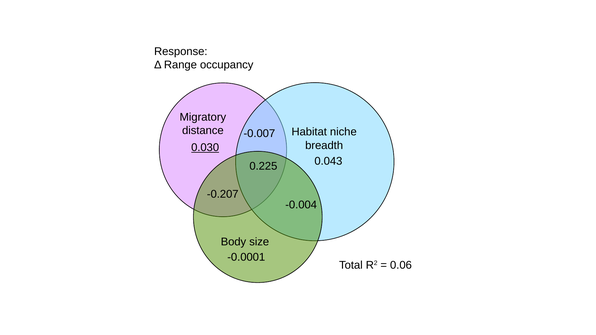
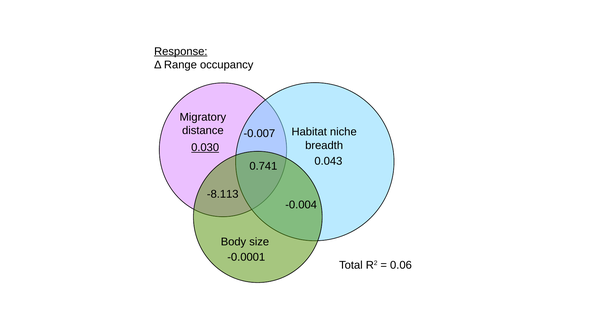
Response underline: none -> present
0.225: 0.225 -> 0.741
-0.207: -0.207 -> -8.113
